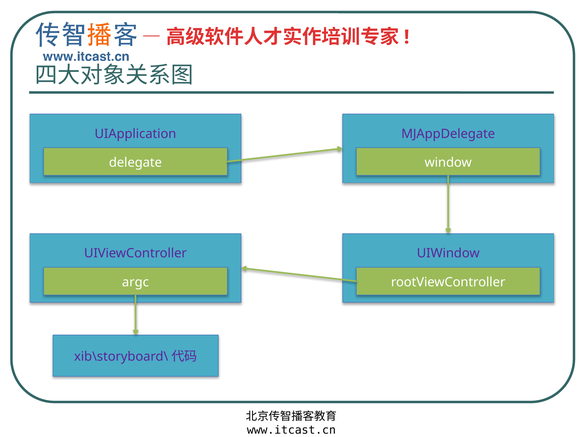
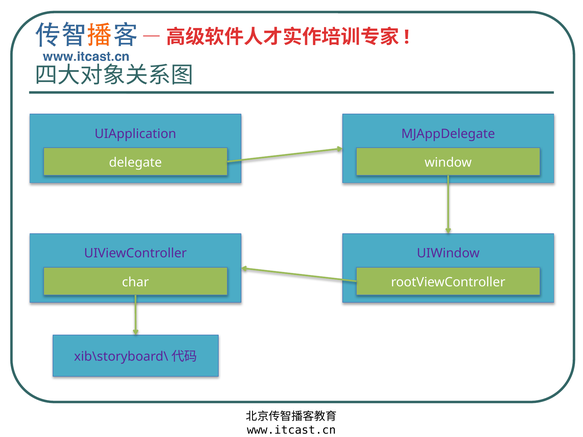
argc: argc -> char
